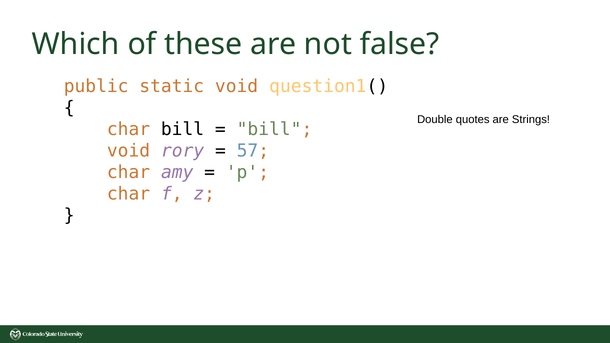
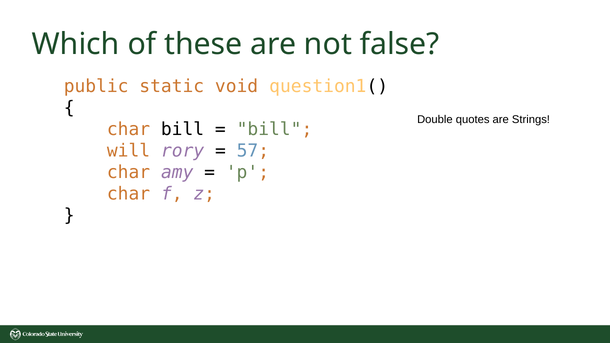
void at (129, 151): void -> will
